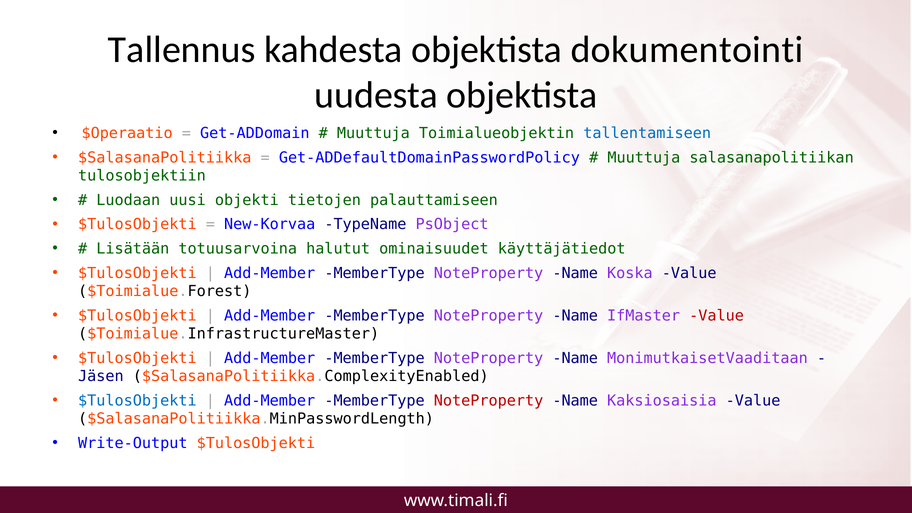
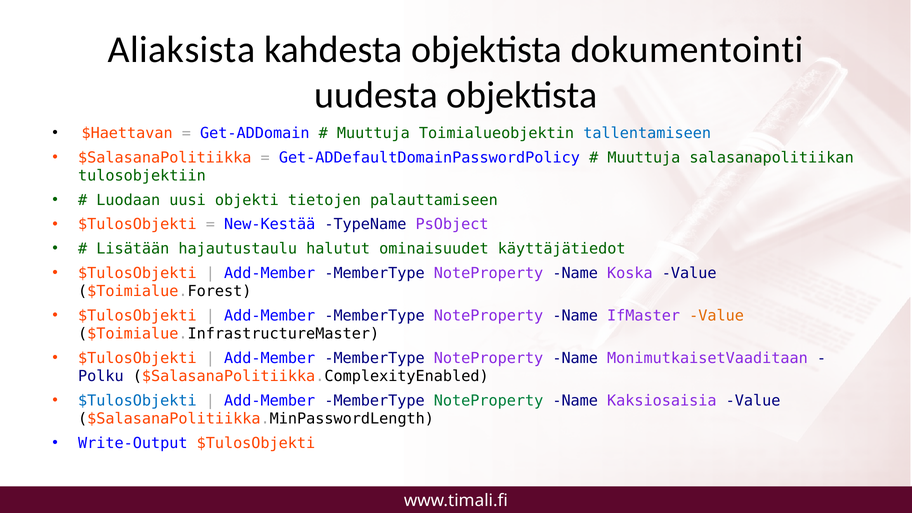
Tallennus: Tallennus -> Aliaksista
$Operaatio: $Operaatio -> $Haettavan
New-Korvaa: New-Korvaa -> New-Kestää
totuusarvoina: totuusarvoina -> hajautustaulu
Value at (717, 316) colour: red -> orange
Jäsen: Jäsen -> Polku
NoteProperty at (489, 401) colour: red -> green
